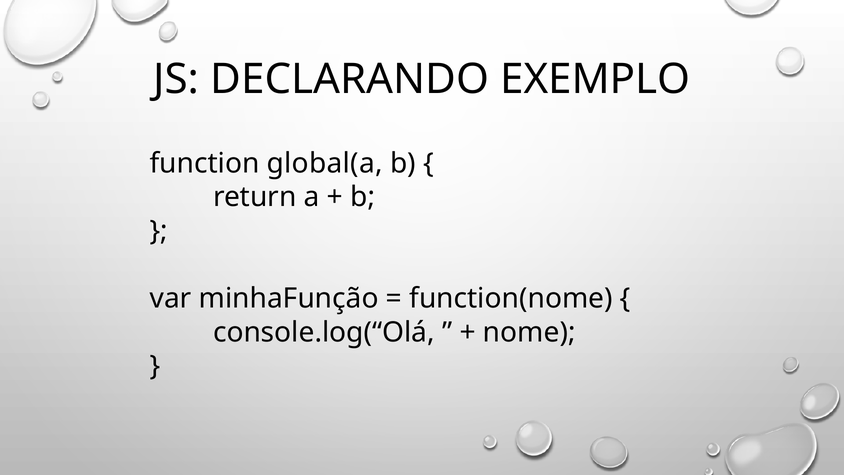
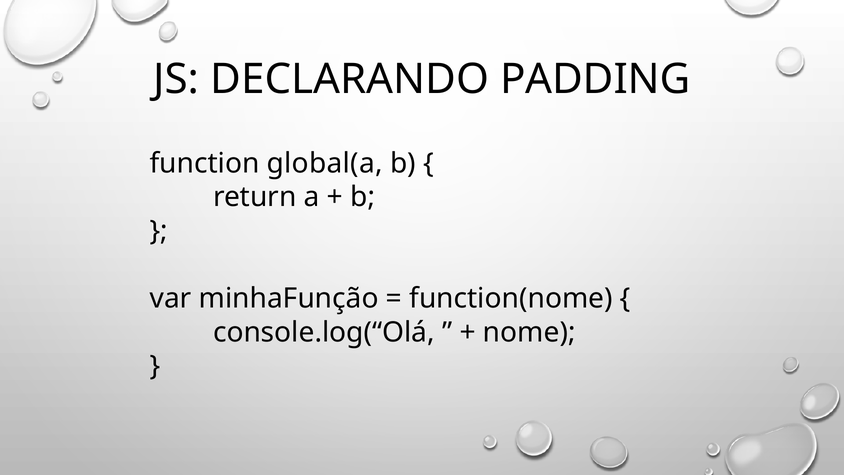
EXEMPLO: EXEMPLO -> PADDING
